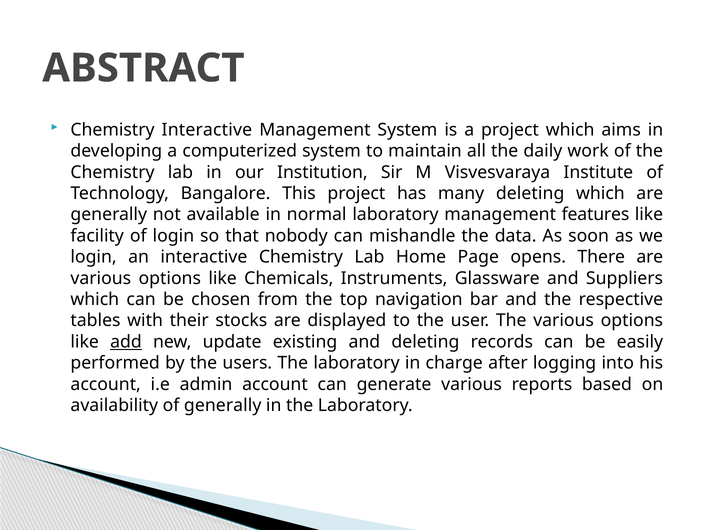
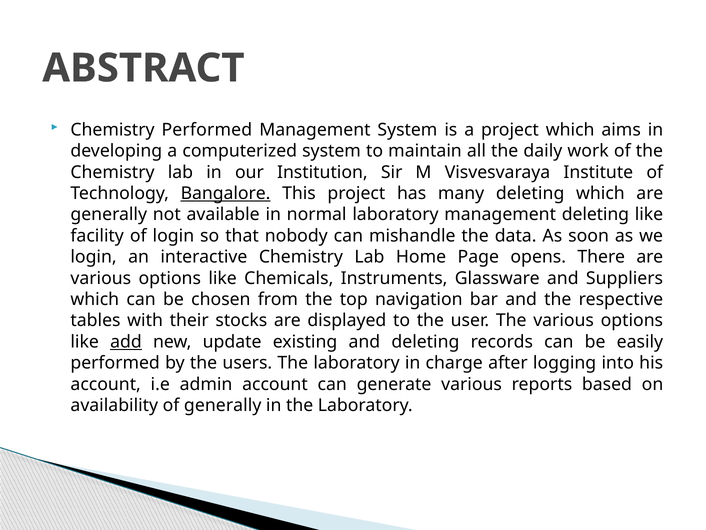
Chemistry Interactive: Interactive -> Performed
Bangalore underline: none -> present
management features: features -> deleting
